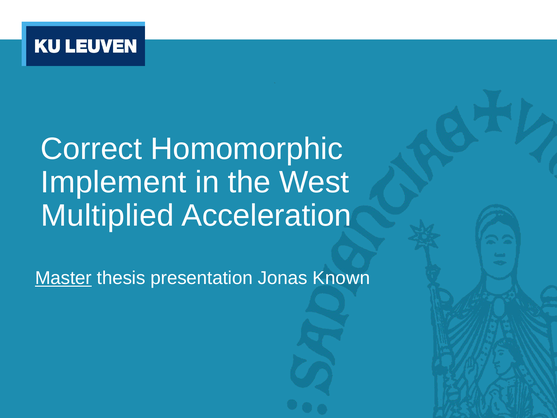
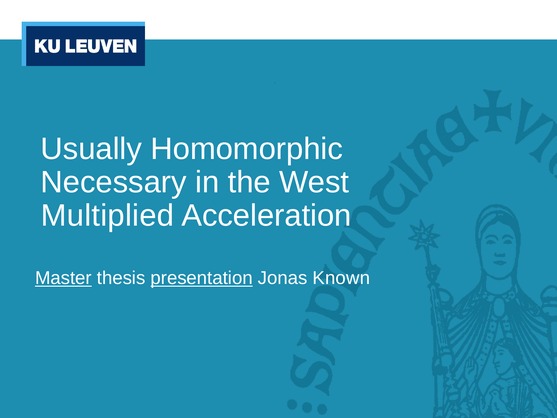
Correct: Correct -> Usually
Implement: Implement -> Necessary
presentation underline: none -> present
